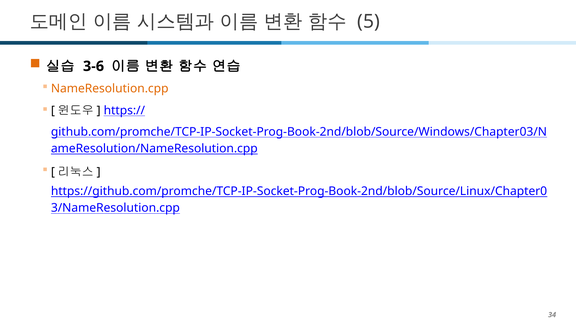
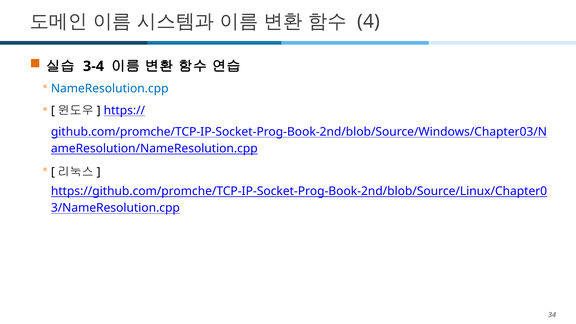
5: 5 -> 4
3-6: 3-6 -> 3-4
NameResolution.cpp colour: orange -> blue
